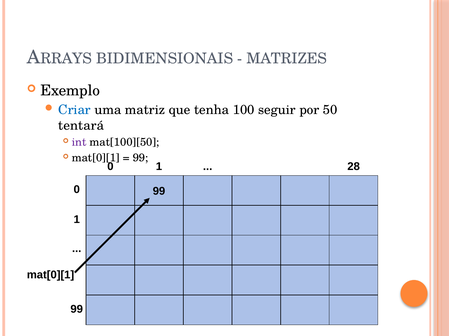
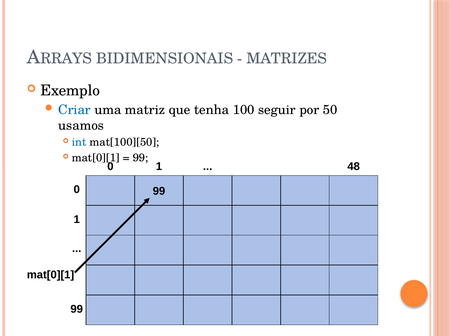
tentará: tentará -> usamos
int colour: purple -> blue
28: 28 -> 48
